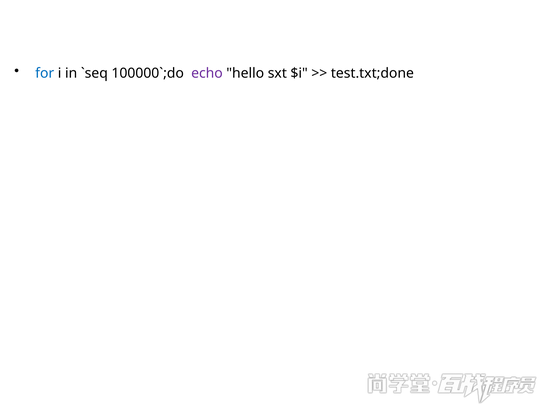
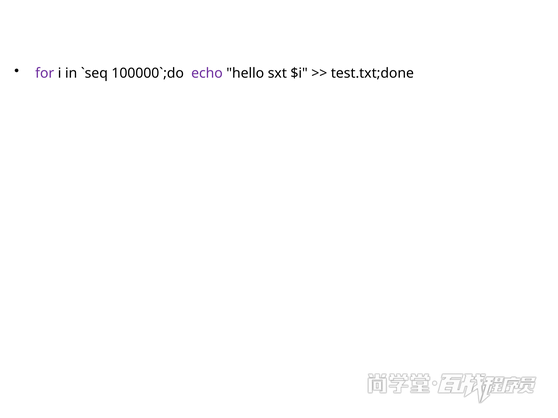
for colour: blue -> purple
